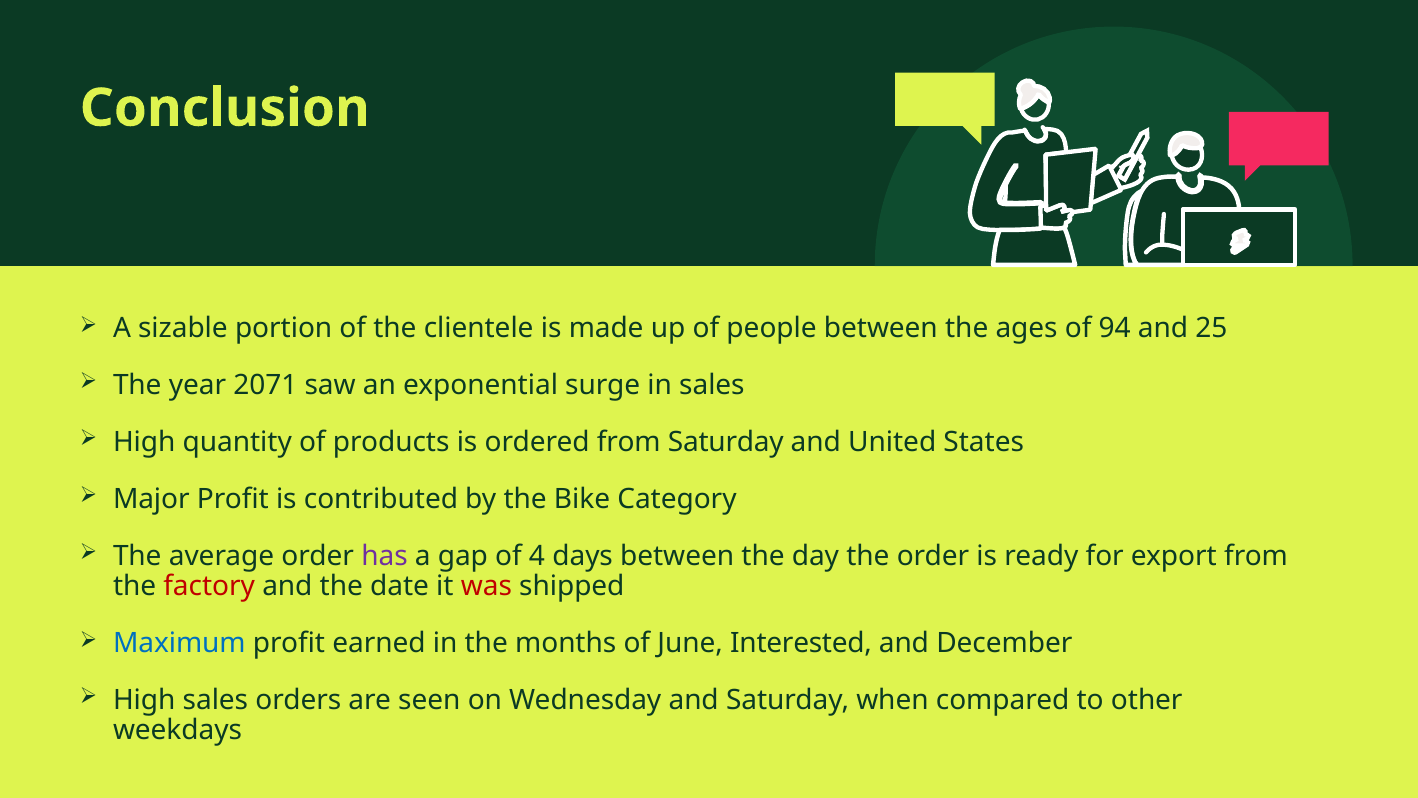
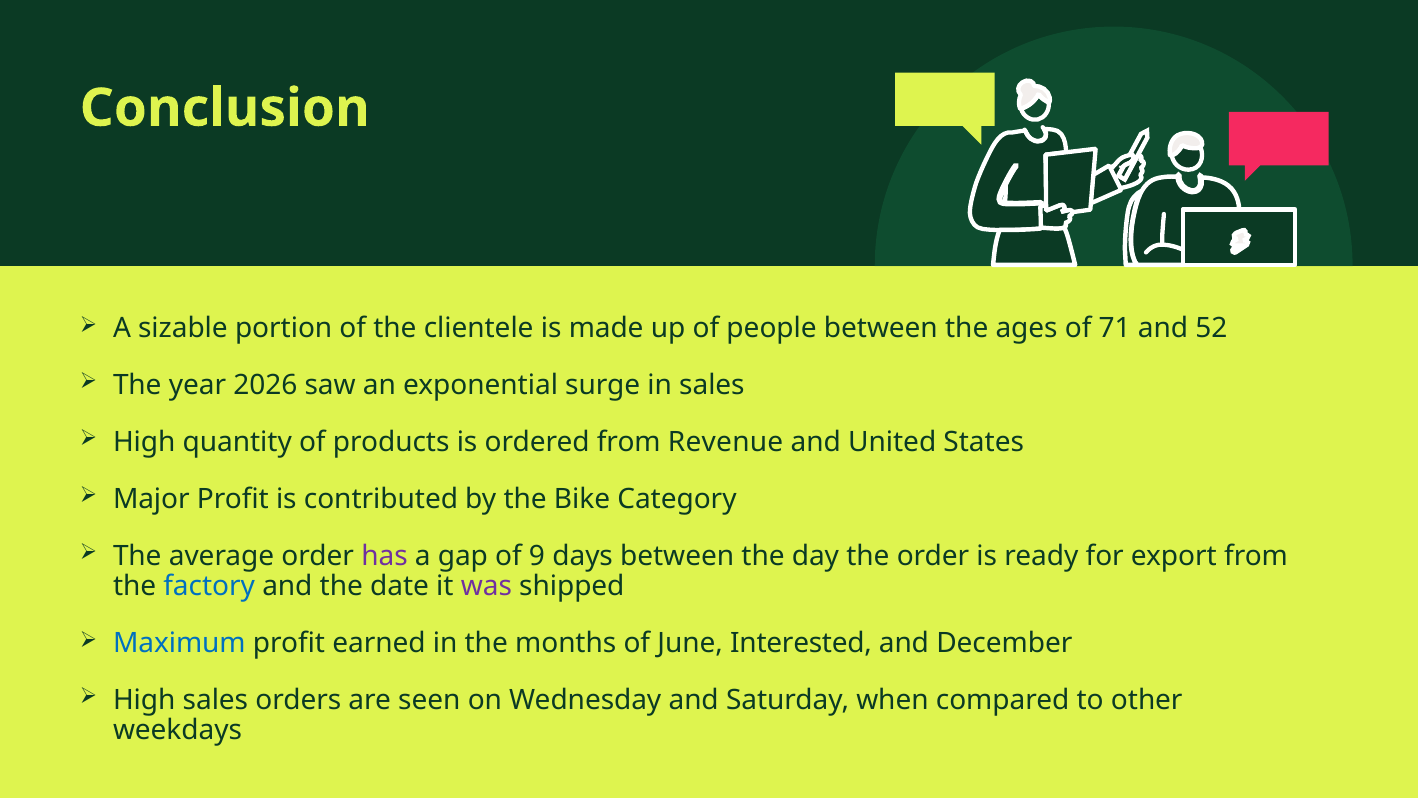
94: 94 -> 71
25: 25 -> 52
2071: 2071 -> 2026
from Saturday: Saturday -> Revenue
4: 4 -> 9
factory colour: red -> blue
was colour: red -> purple
